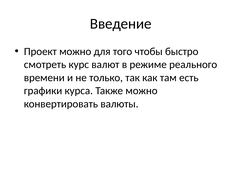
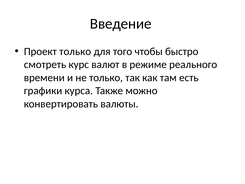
Проект можно: можно -> только
